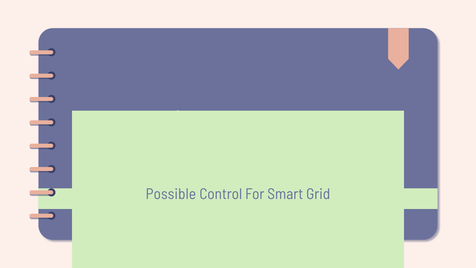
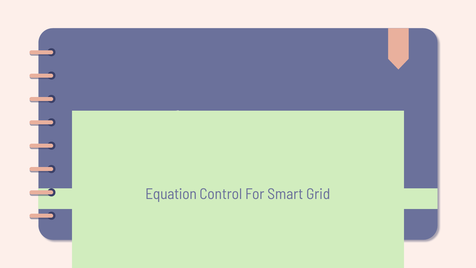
Possible: Possible -> Equation
